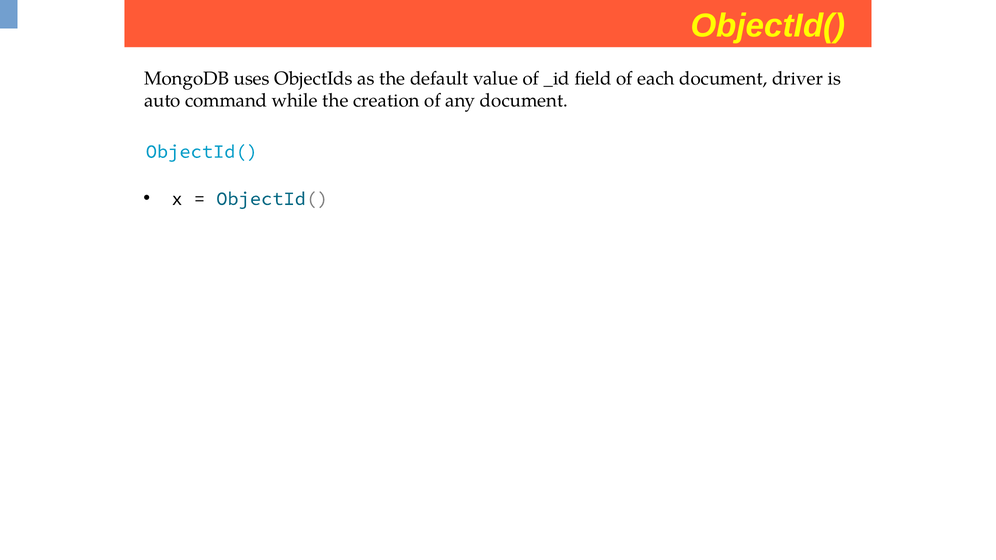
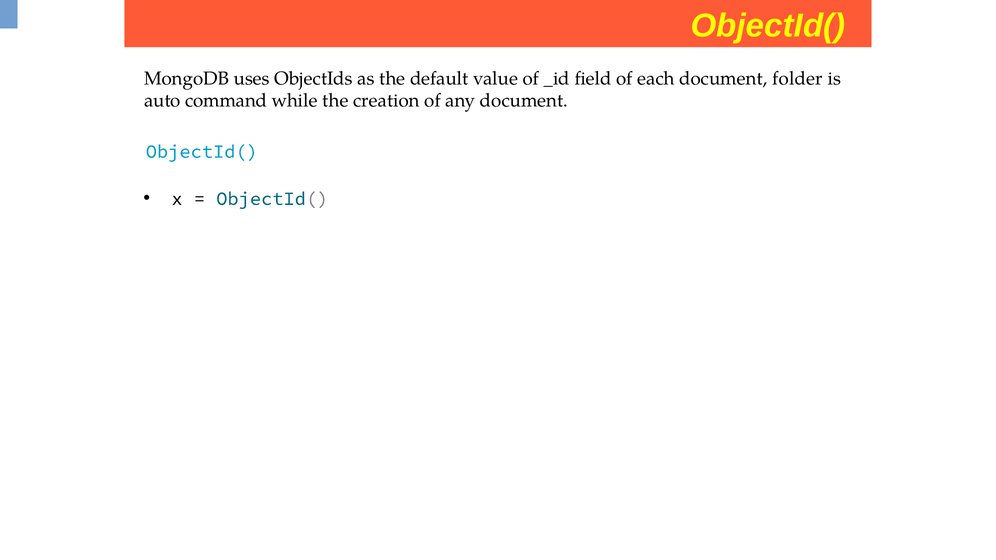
driver: driver -> folder
